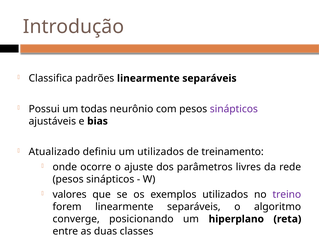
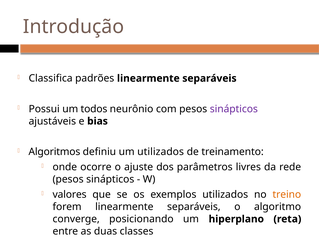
todas: todas -> todos
Atualizado: Atualizado -> Algoritmos
treino colour: purple -> orange
